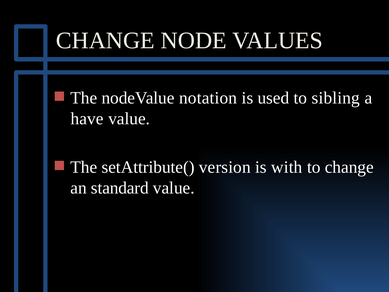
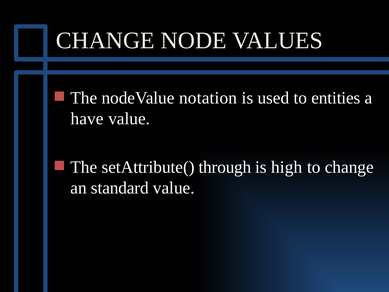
sibling: sibling -> entities
version: version -> through
with: with -> high
